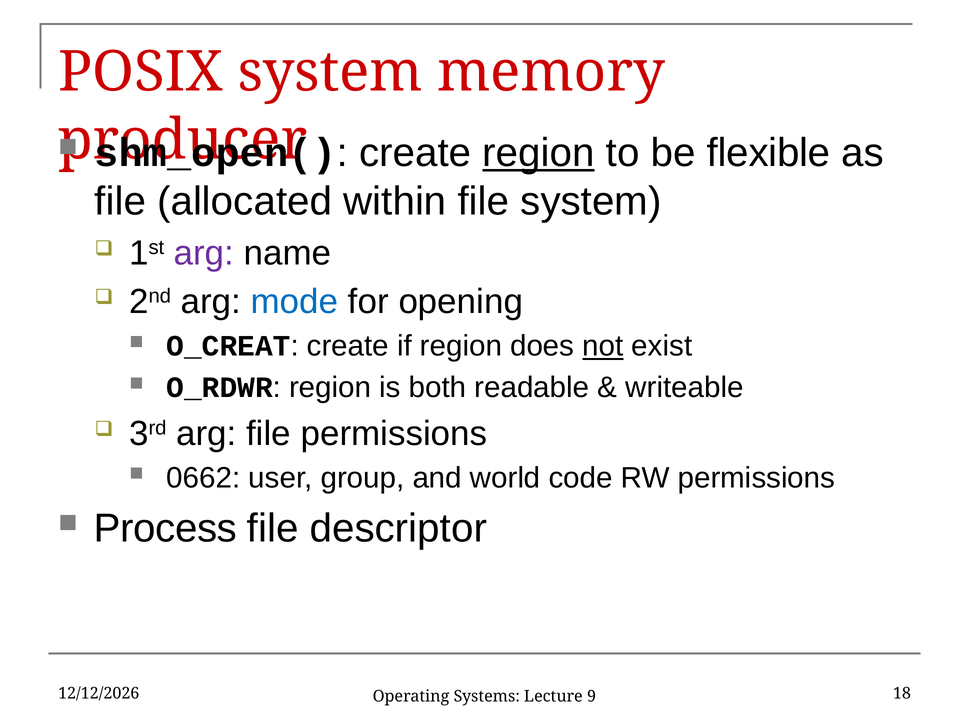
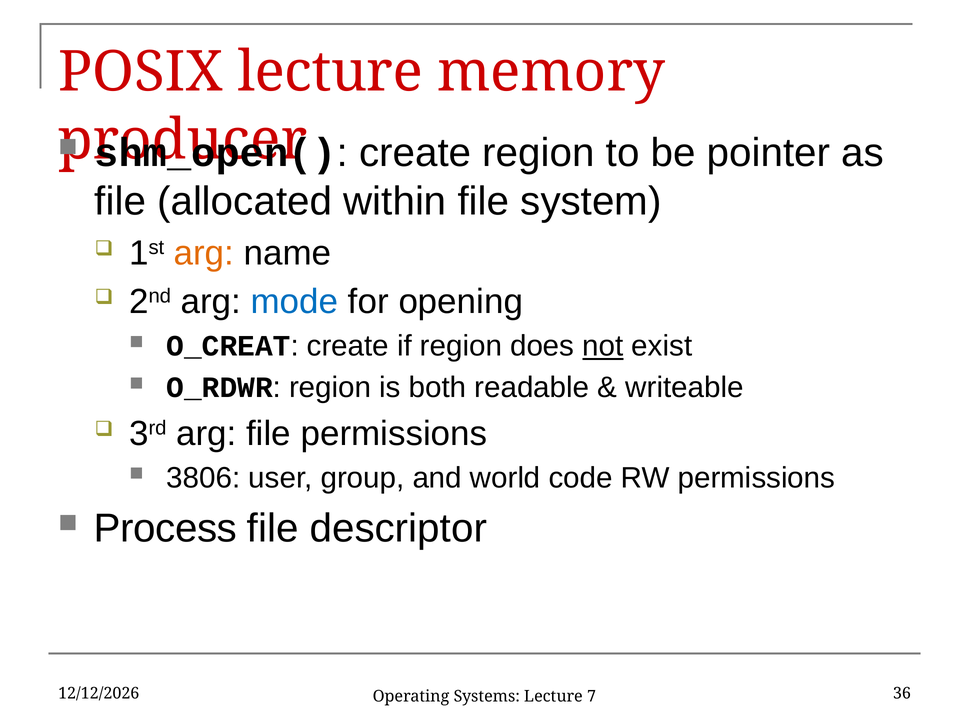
POSIX system: system -> lecture
region at (539, 153) underline: present -> none
flexible: flexible -> pointer
arg at (204, 253) colour: purple -> orange
0662: 0662 -> 3806
18: 18 -> 36
9: 9 -> 7
